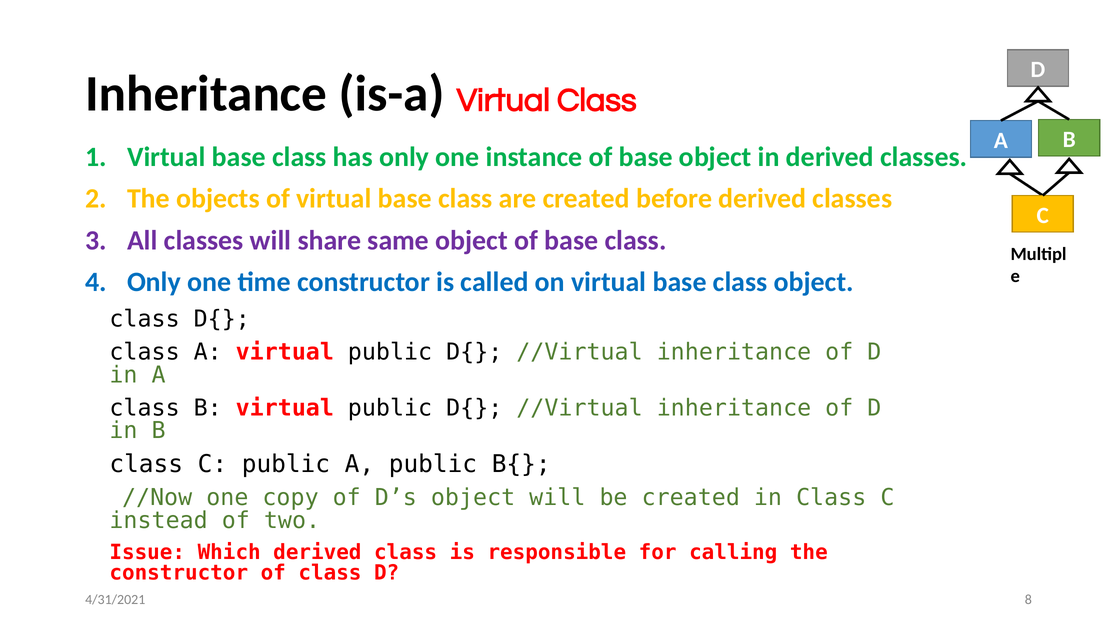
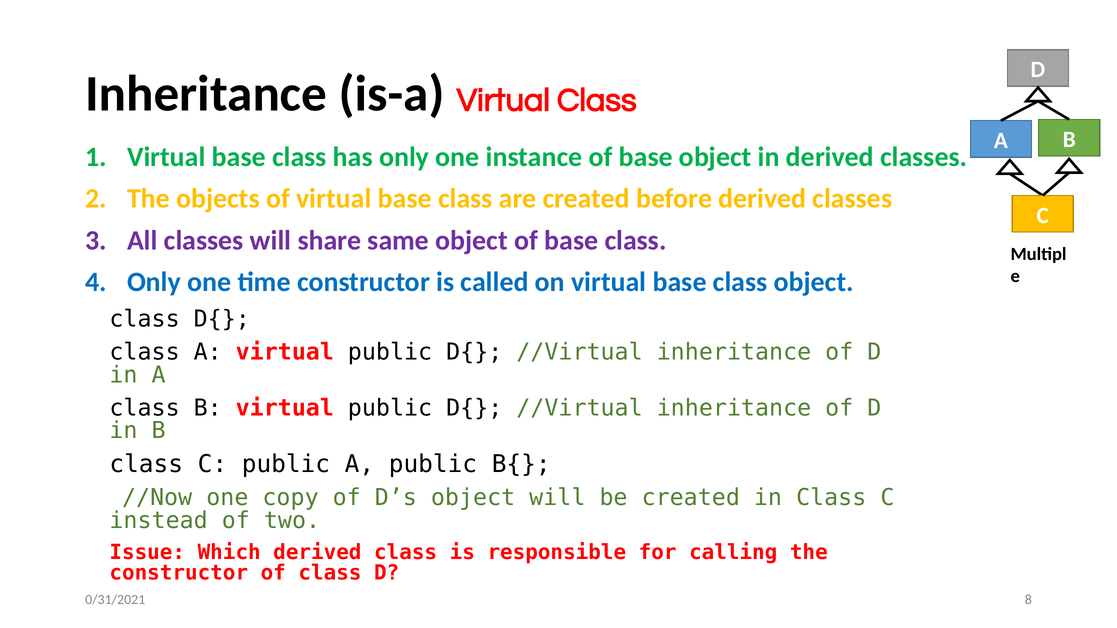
4/31/2021: 4/31/2021 -> 0/31/2021
